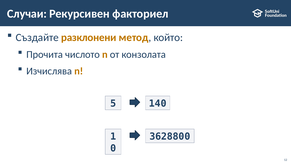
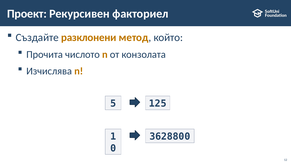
Случаи: Случаи -> Проект
140: 140 -> 125
